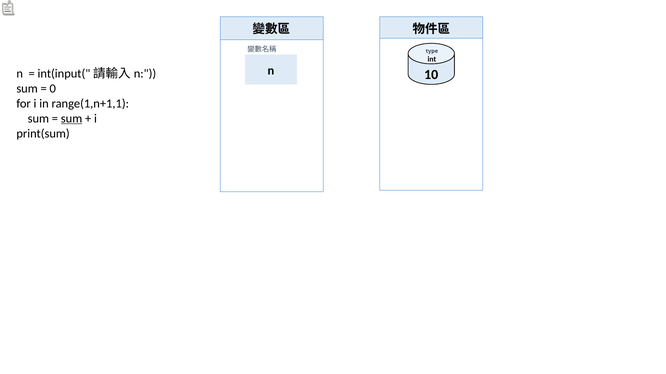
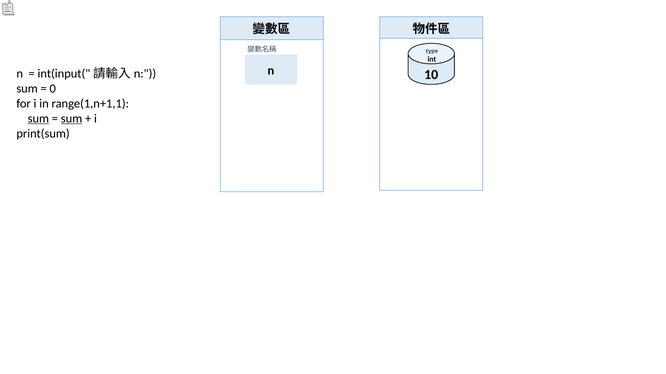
sum at (38, 119) underline: none -> present
